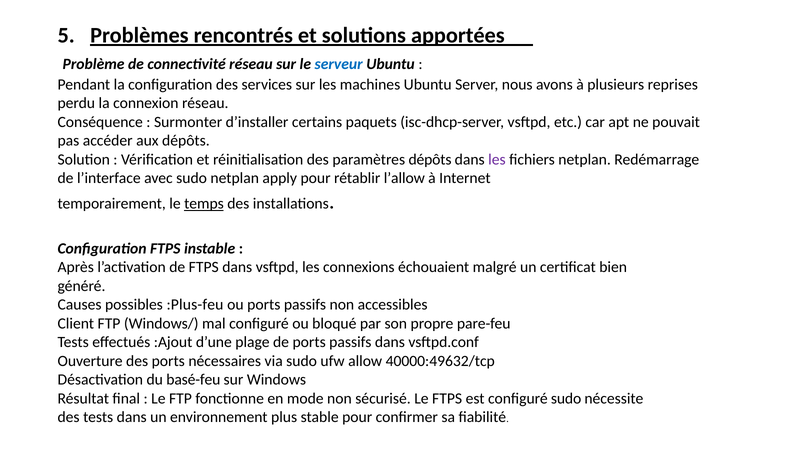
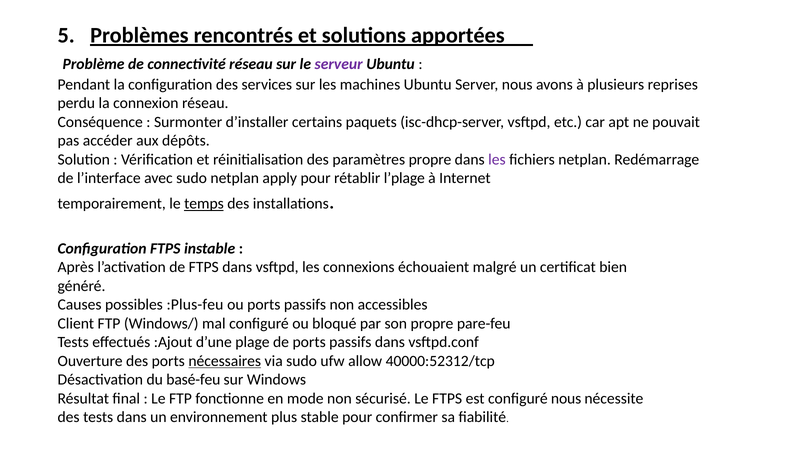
serveur colour: blue -> purple
paramètres dépôts: dépôts -> propre
l’allow: l’allow -> l’plage
nécessaires underline: none -> present
40000:49632/tcp: 40000:49632/tcp -> 40000:52312/tcp
configuré sudo: sudo -> nous
